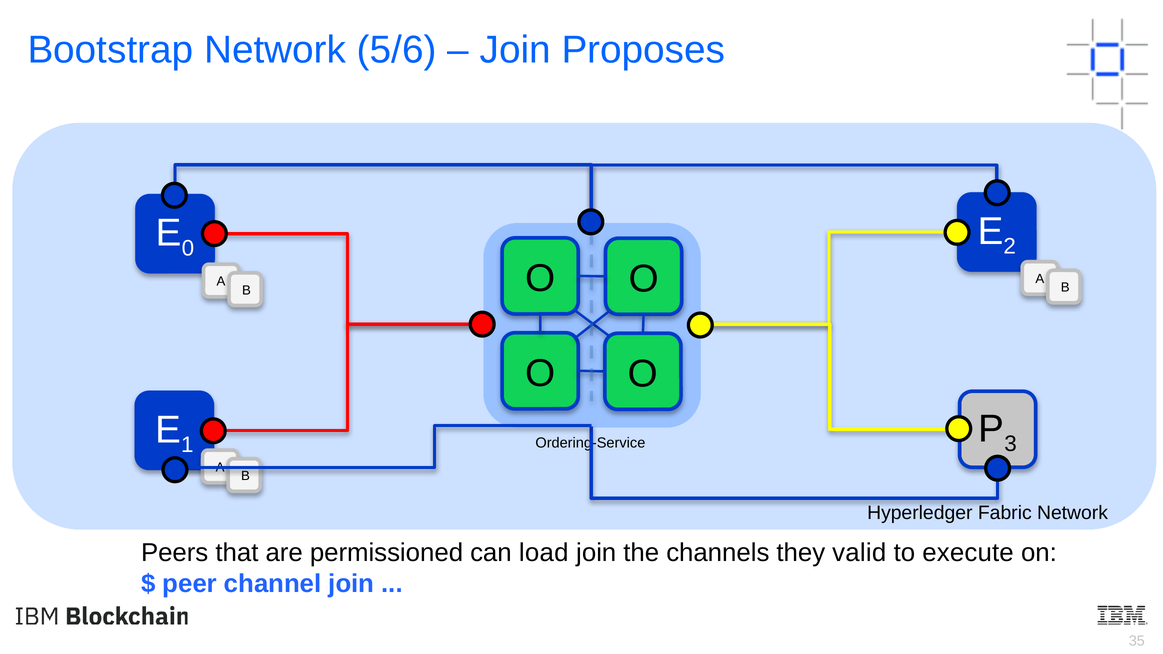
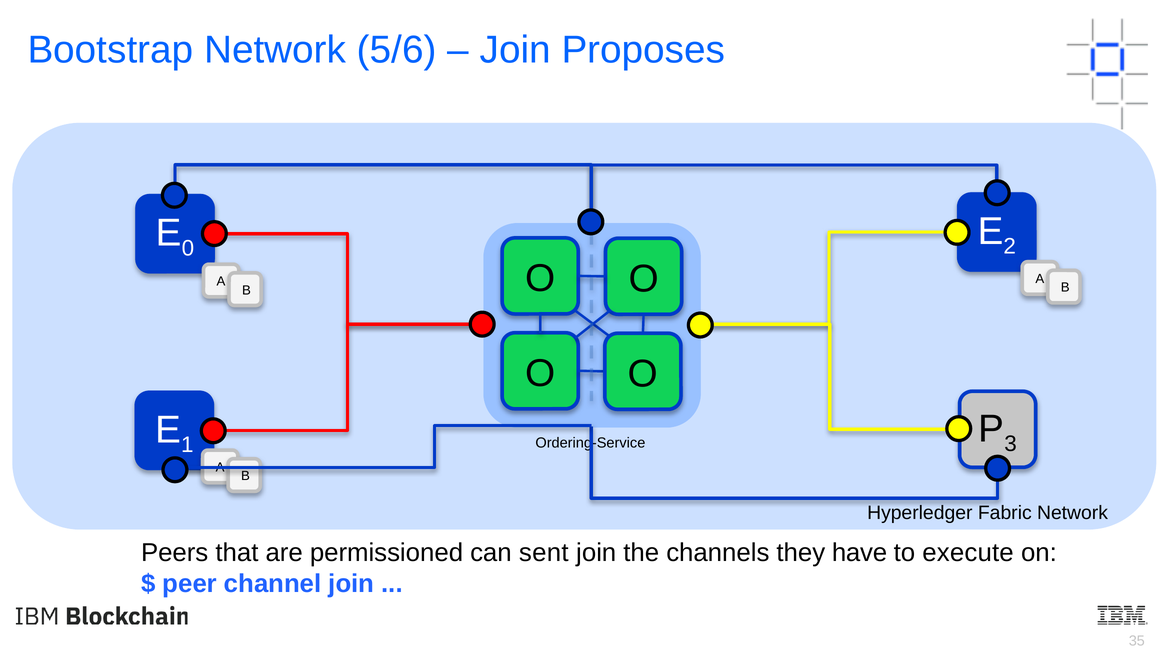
load: load -> sent
valid: valid -> have
